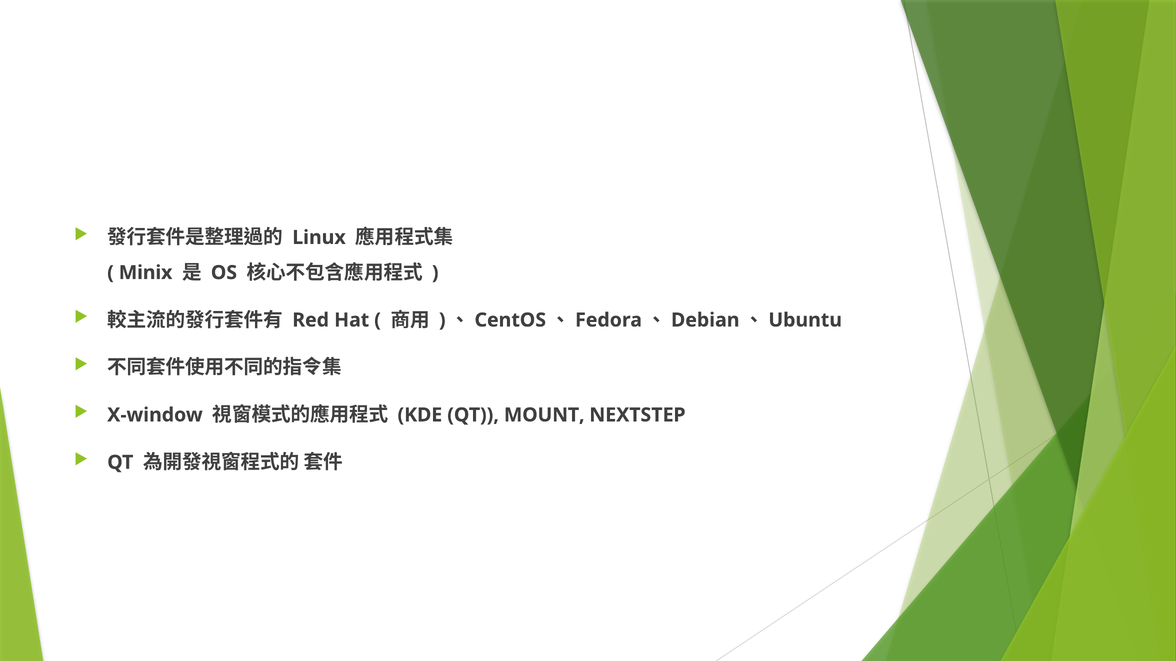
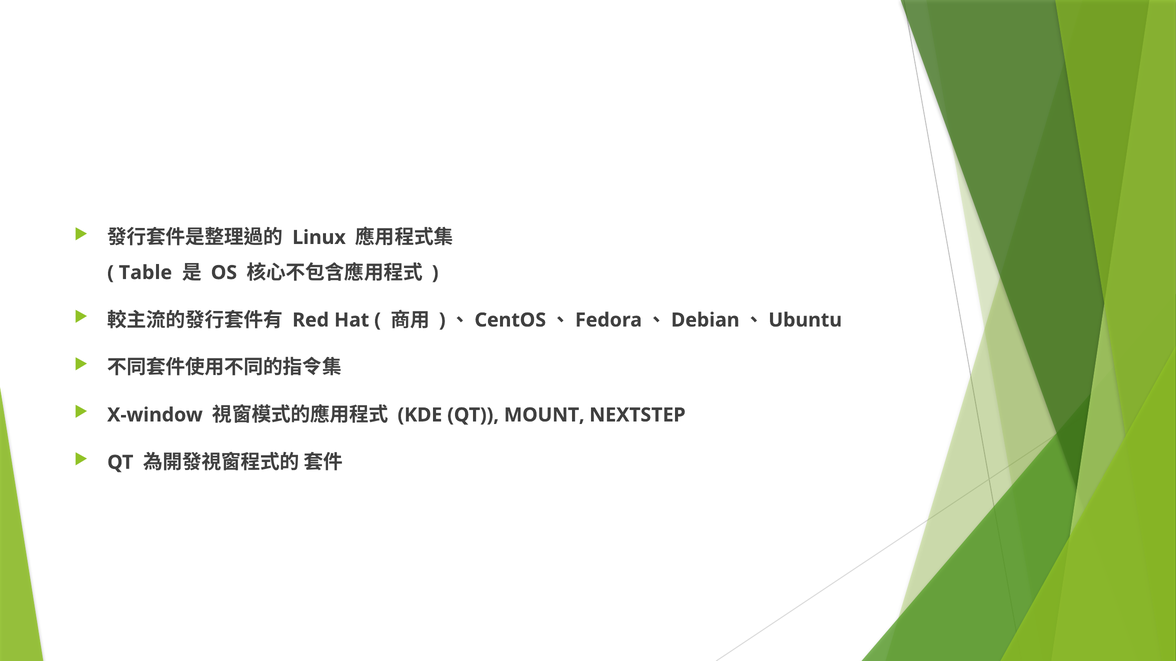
Minix: Minix -> Table
